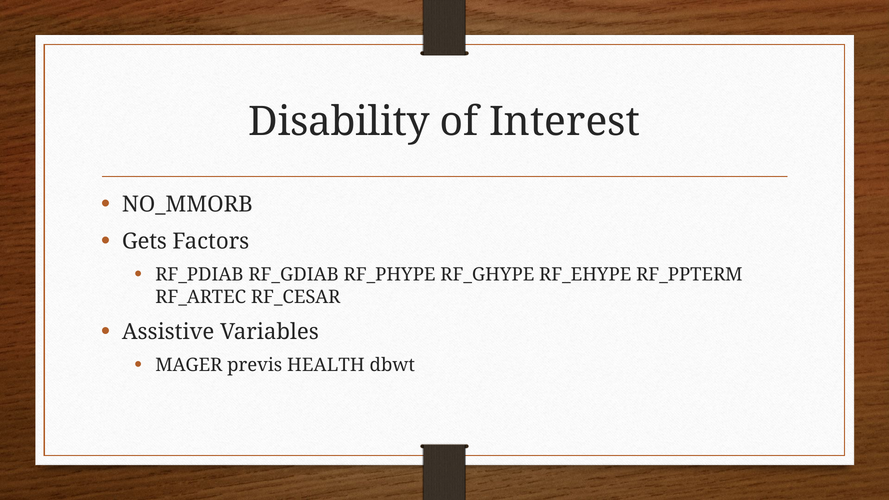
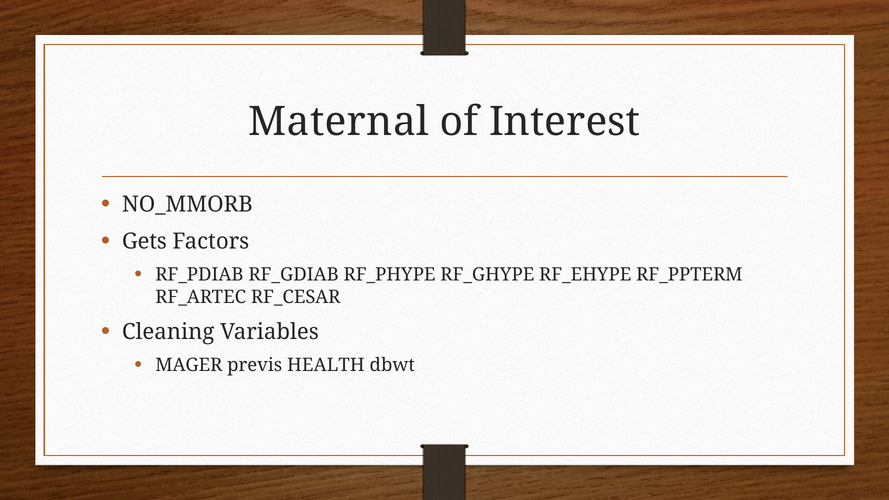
Disability: Disability -> Maternal
Assistive: Assistive -> Cleaning
